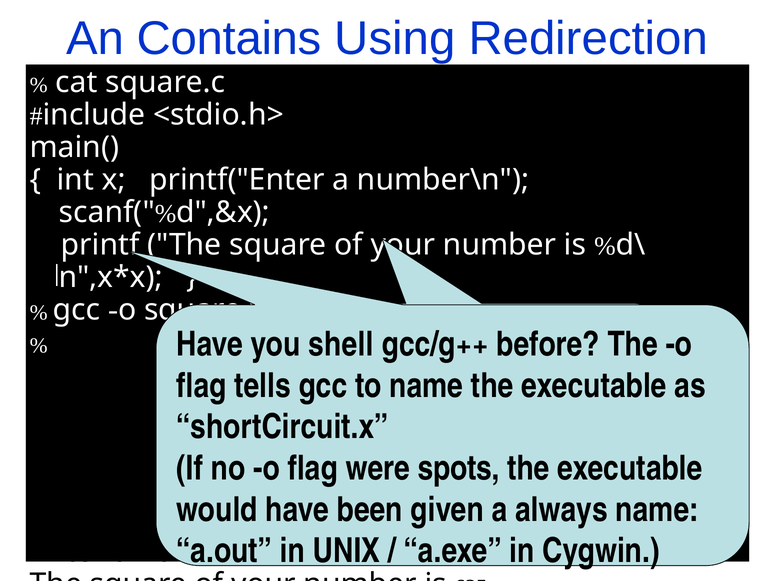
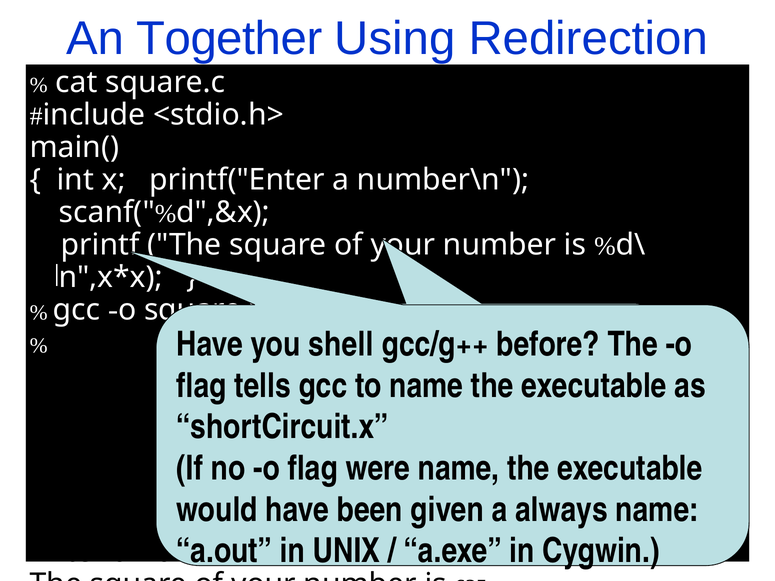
Contains: Contains -> Together
were spots: spots -> name
